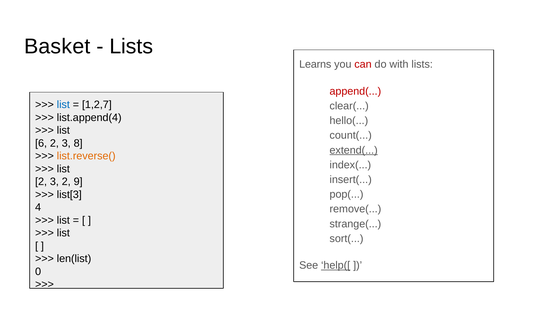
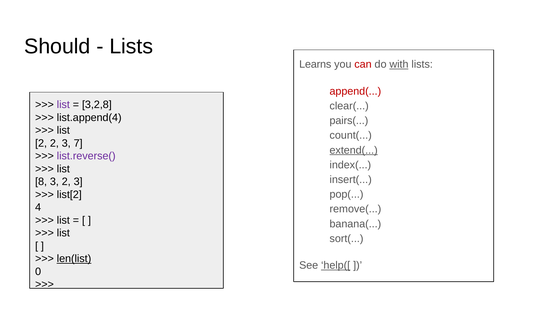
Basket: Basket -> Should
with underline: none -> present
list at (63, 105) colour: blue -> purple
1,2,7: 1,2,7 -> 3,2,8
hello(: hello( -> pairs(
6 at (41, 143): 6 -> 2
8: 8 -> 7
list.reverse( colour: orange -> purple
2 at (41, 182): 2 -> 8
3 2 9: 9 -> 3
list[3: list[3 -> list[2
strange(: strange( -> banana(
len(list underline: none -> present
